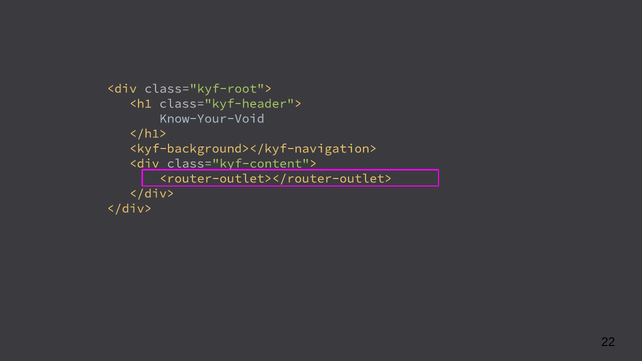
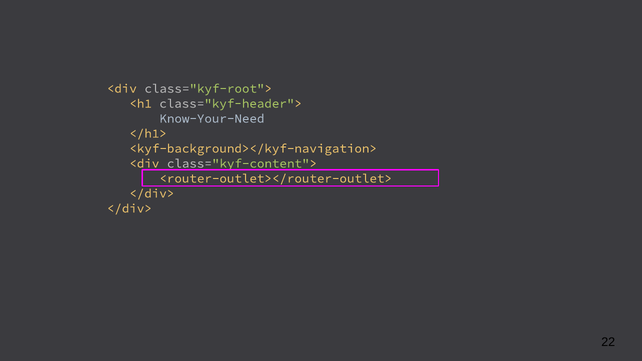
Know-Your-Void: Know-Your-Void -> Know-Your-Need
